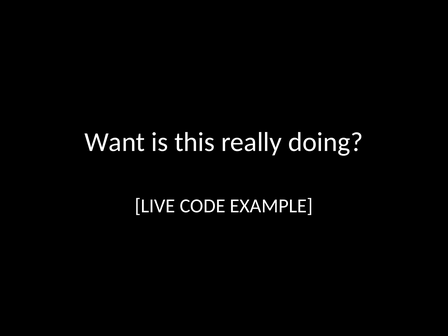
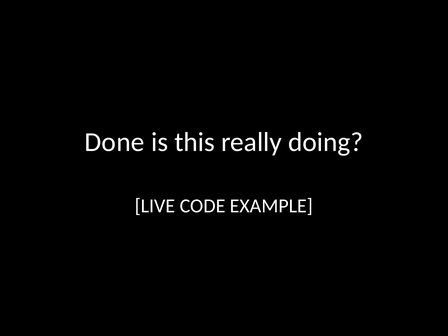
Want: Want -> Done
